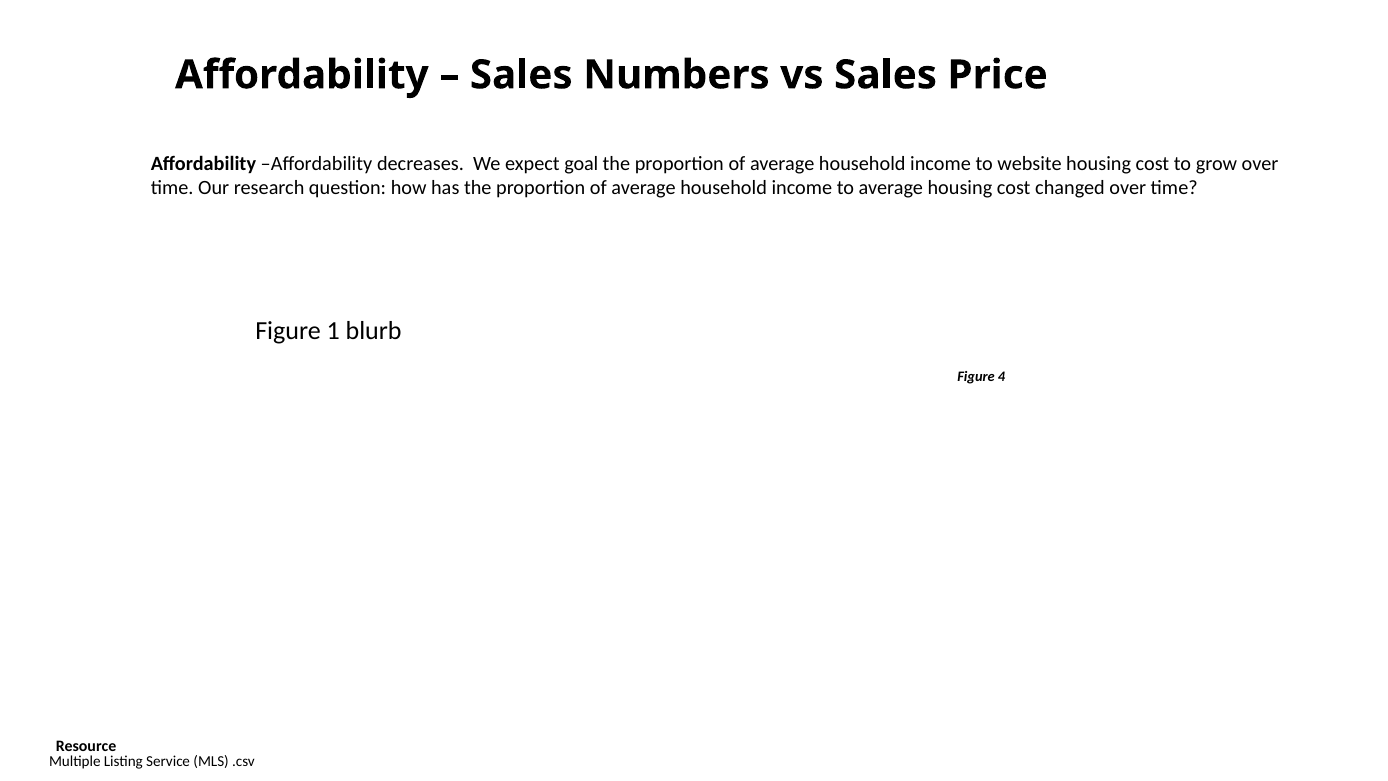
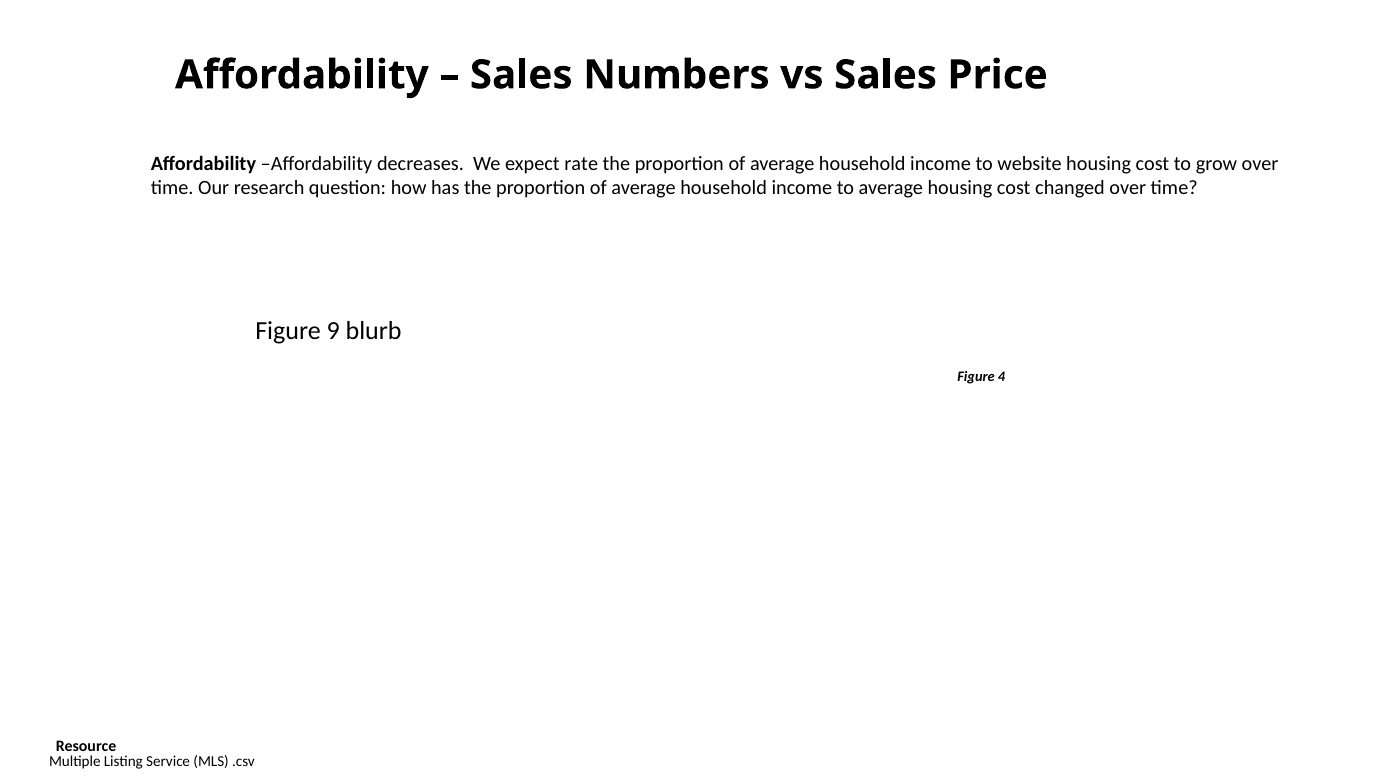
goal: goal -> rate
1: 1 -> 9
